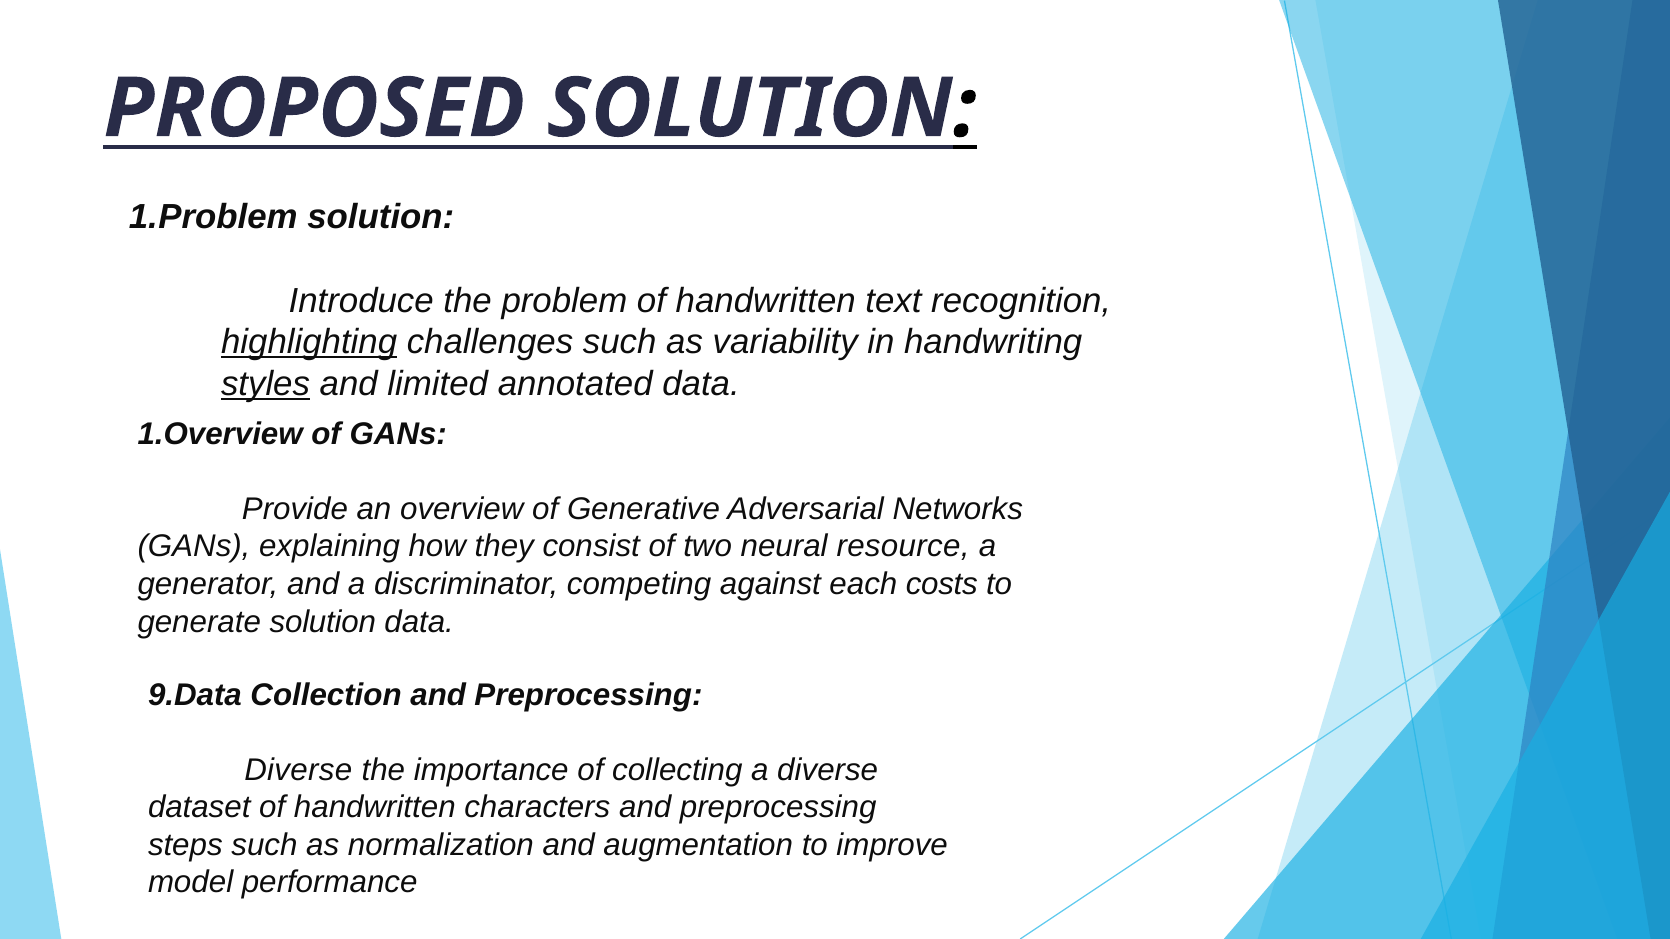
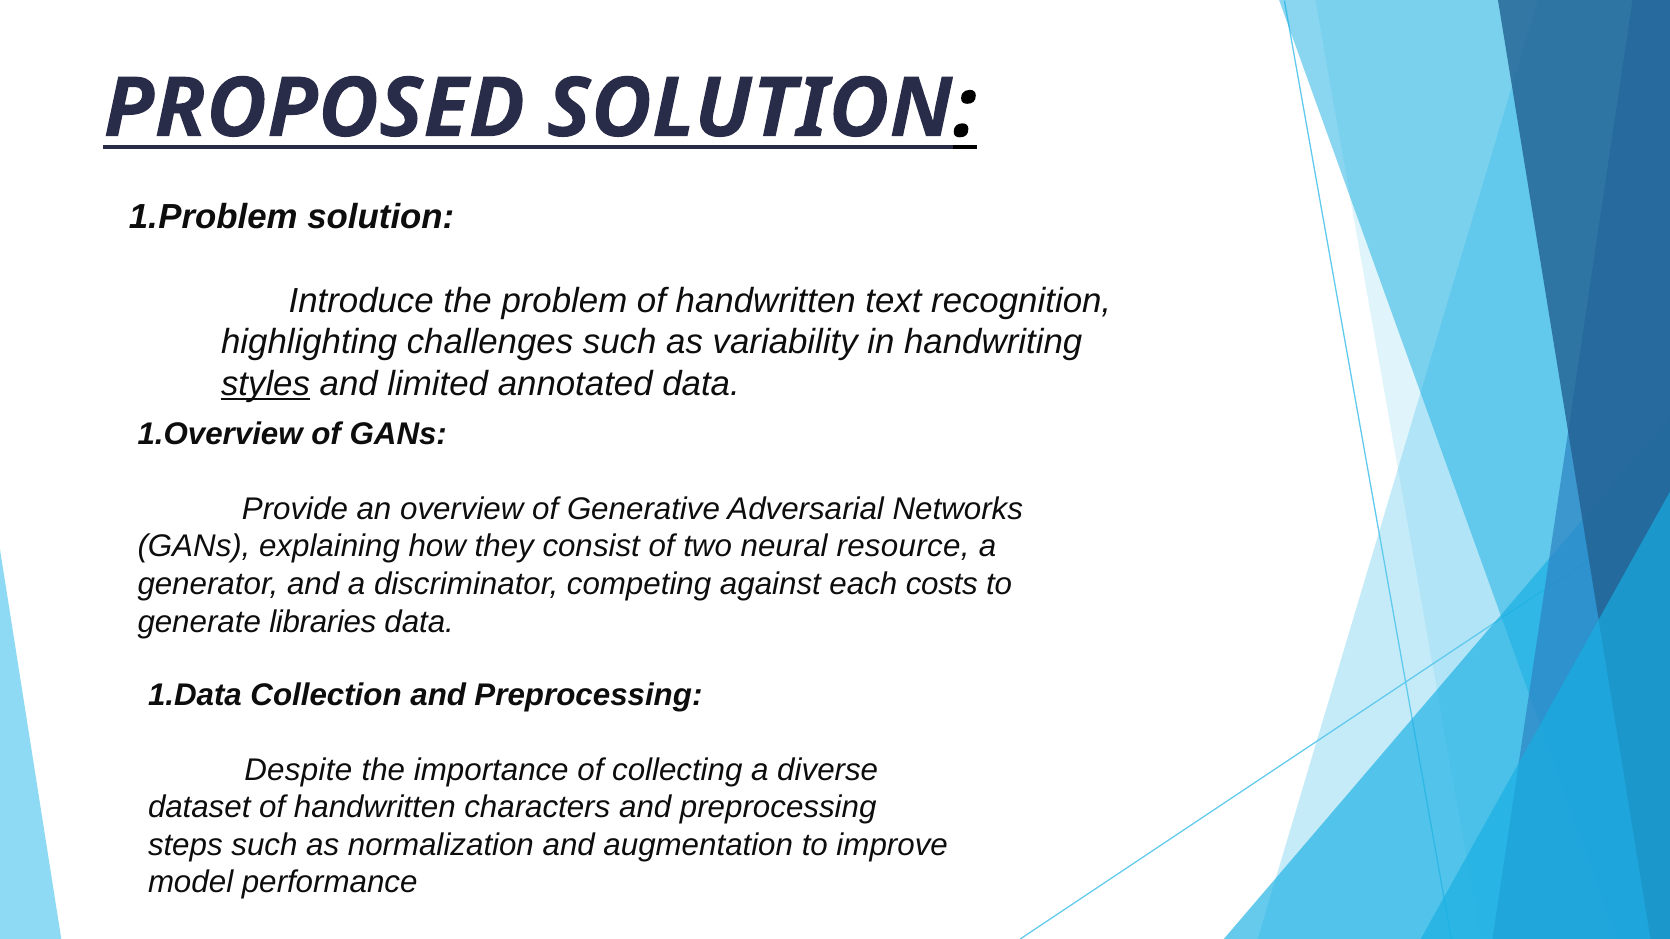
highlighting underline: present -> none
generate solution: solution -> libraries
9.Data: 9.Data -> 1.Data
Diverse at (298, 770): Diverse -> Despite
